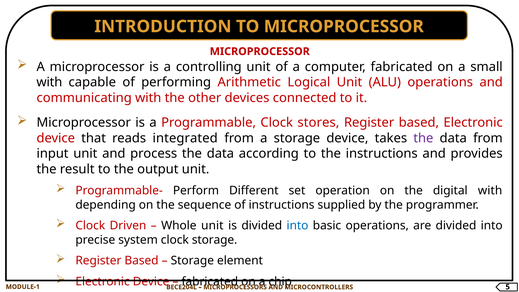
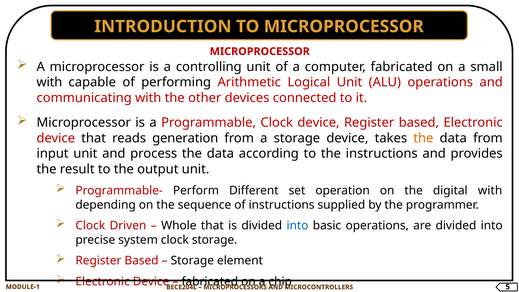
Clock stores: stores -> device
integrated: integrated -> generation
the at (423, 138) colour: purple -> orange
Whole unit: unit -> that
